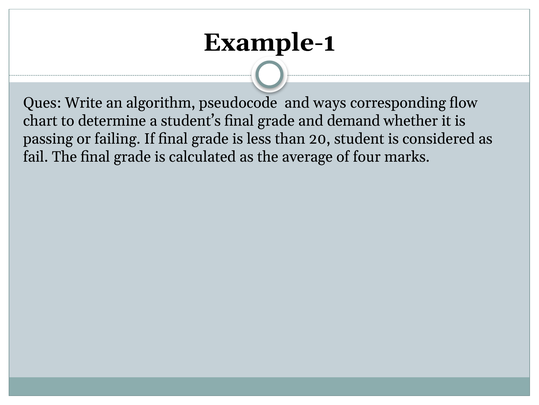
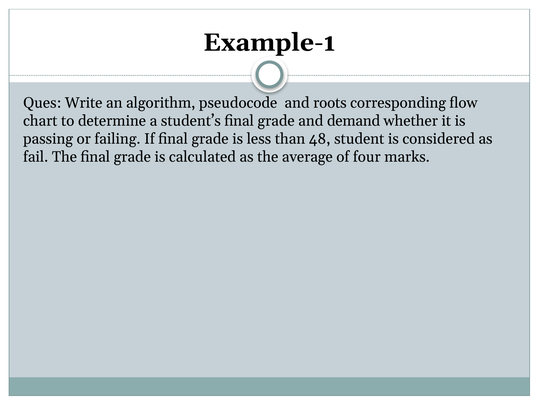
ways: ways -> roots
20: 20 -> 48
